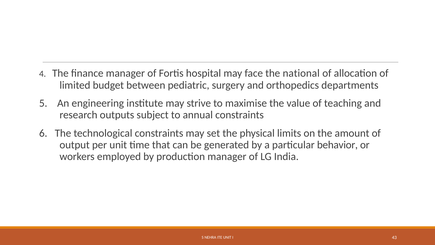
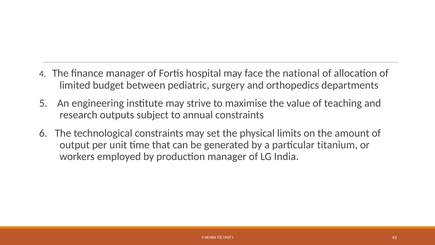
behavior: behavior -> titanium
